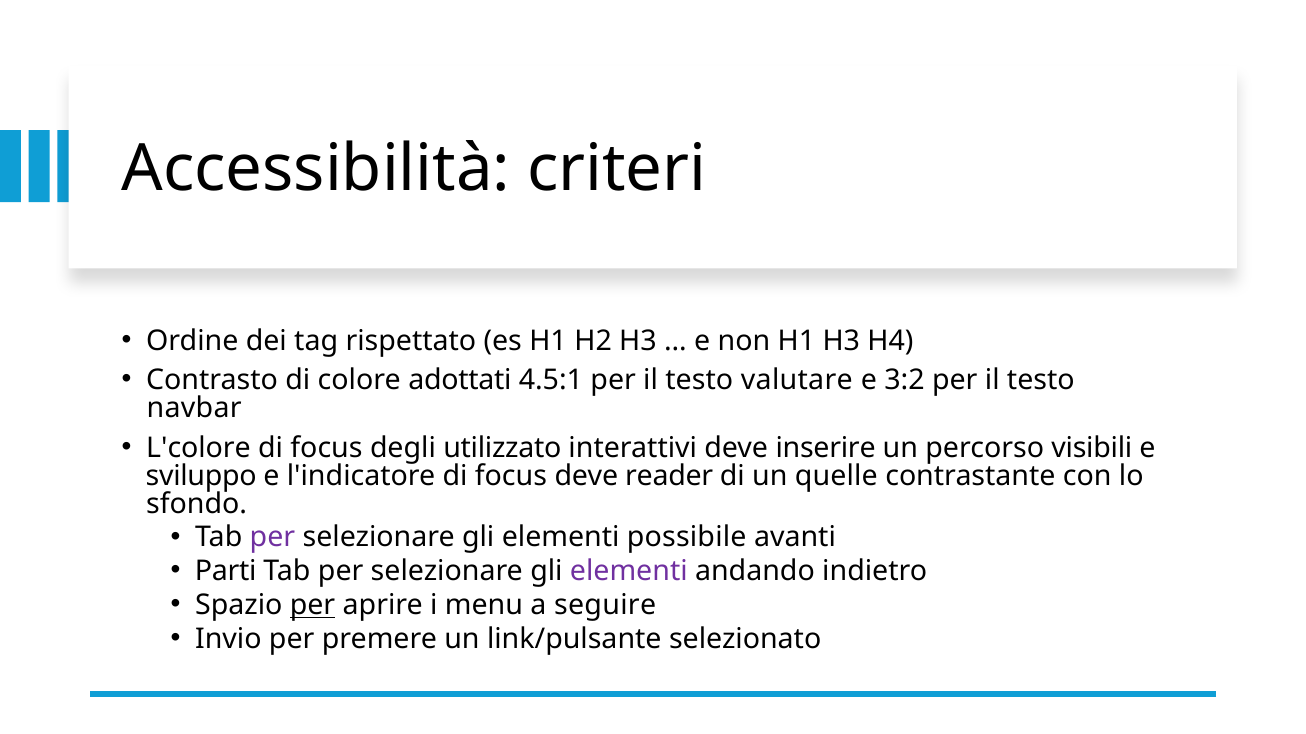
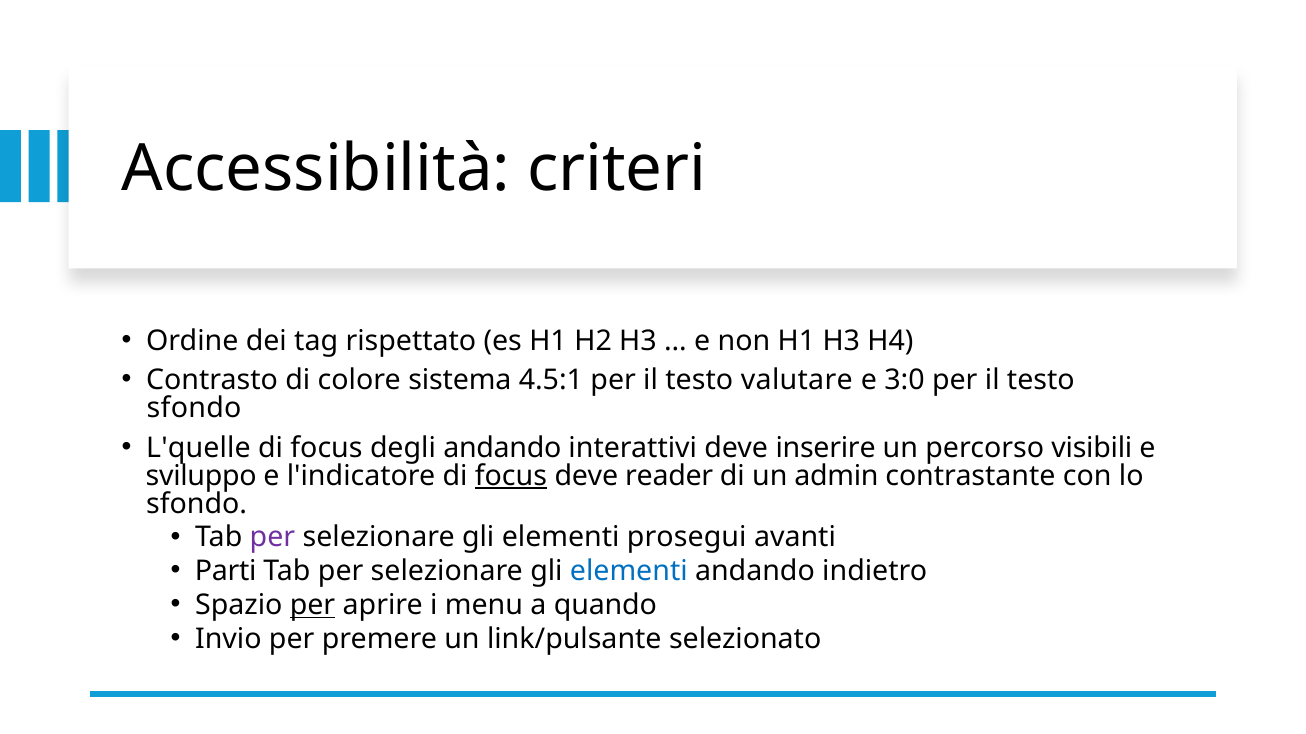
adottati: adottati -> sistema
3:2: 3:2 -> 3:0
navbar at (194, 409): navbar -> sfondo
L'colore: L'colore -> L'quelle
degli utilizzato: utilizzato -> andando
focus at (511, 476) underline: none -> present
quelle: quelle -> admin
possibile: possibile -> prosegui
elementi at (629, 572) colour: purple -> blue
seguire: seguire -> quando
